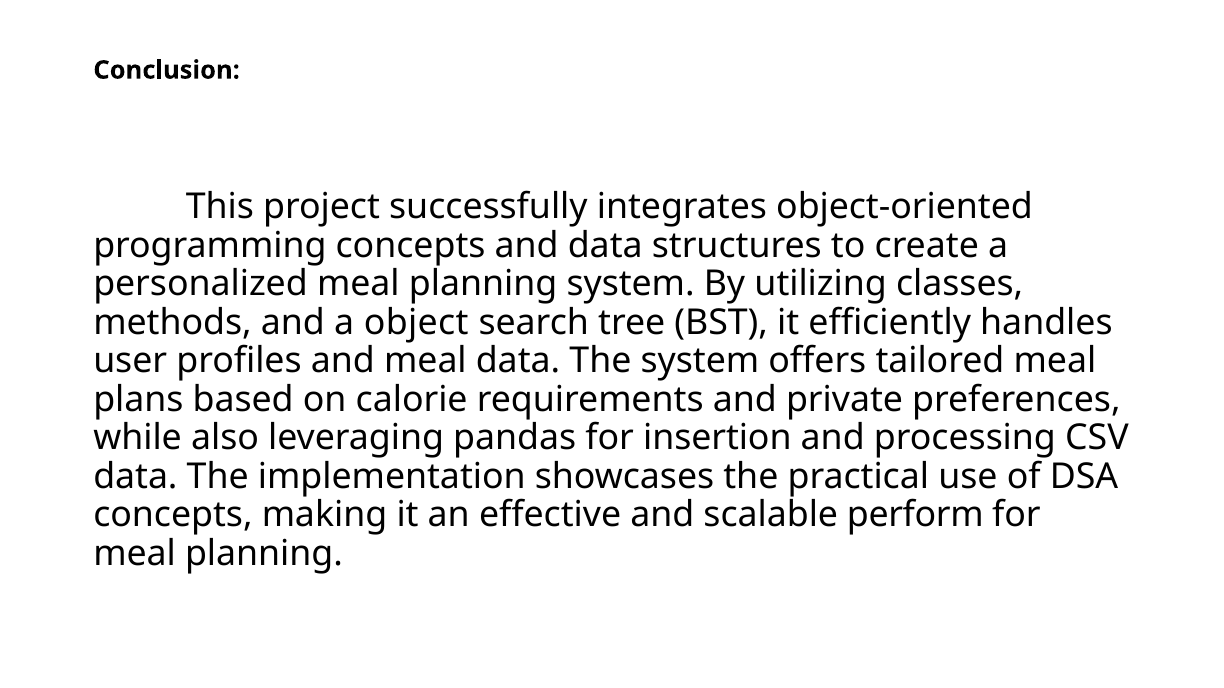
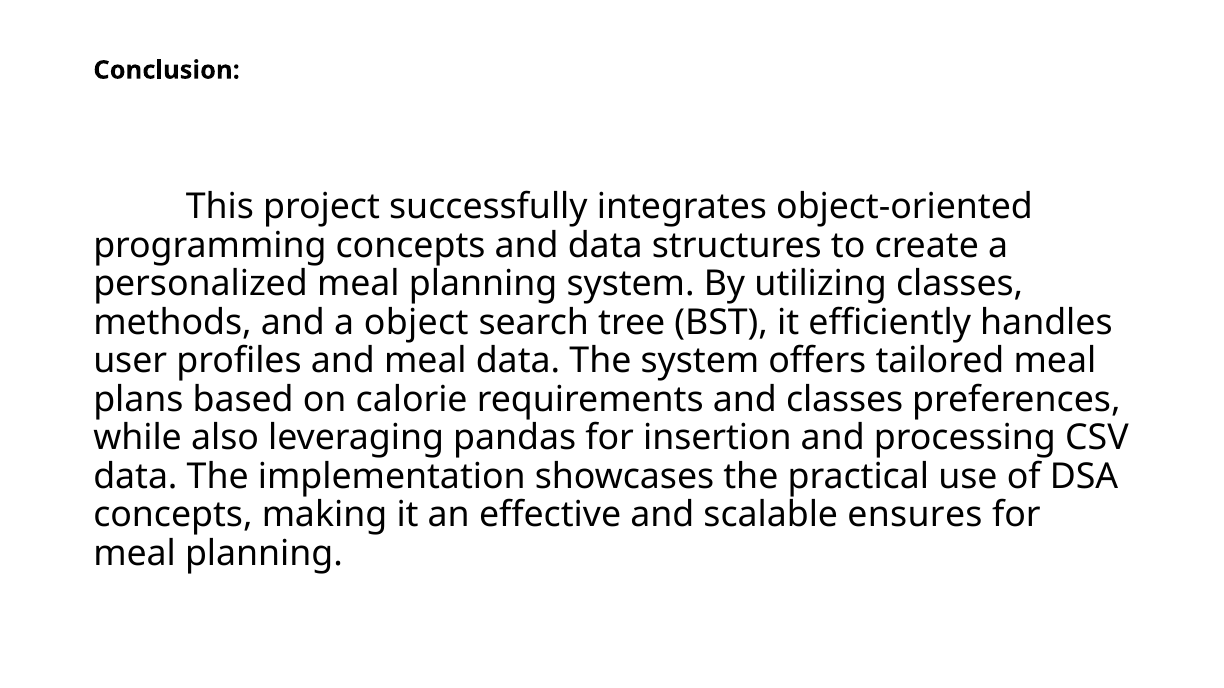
and private: private -> classes
perform: perform -> ensures
